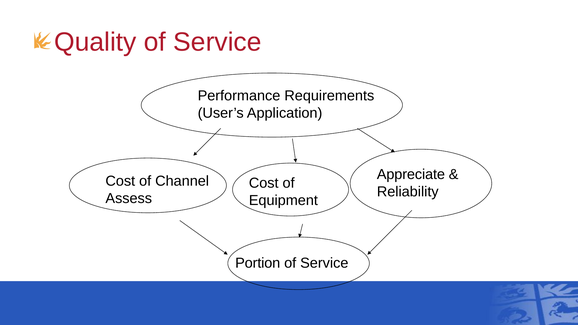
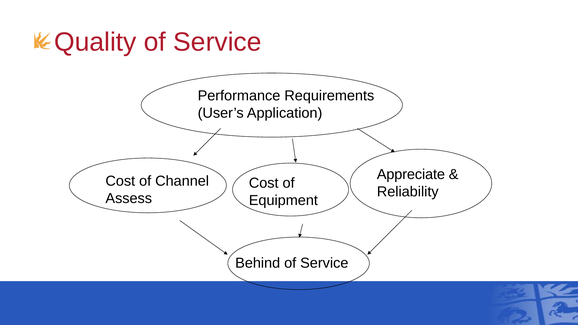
Portion: Portion -> Behind
